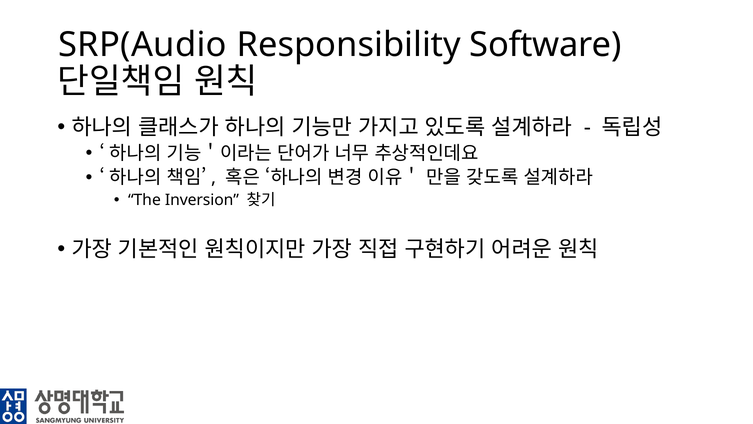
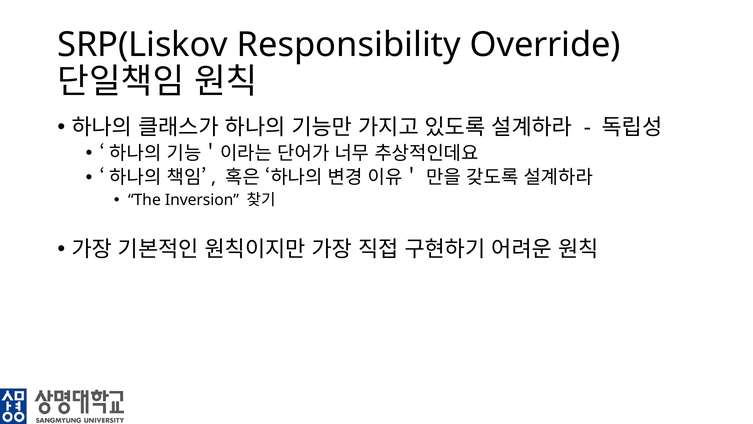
SRP(Audio: SRP(Audio -> SRP(Liskov
Software: Software -> Override
